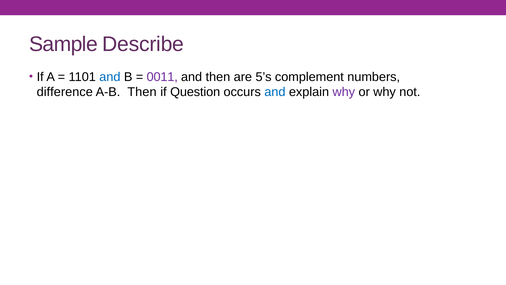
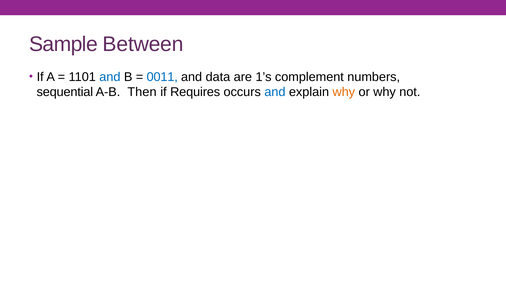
Describe: Describe -> Between
0011 colour: purple -> blue
and then: then -> data
5’s: 5’s -> 1’s
difference: difference -> sequential
Question: Question -> Requires
why at (344, 92) colour: purple -> orange
